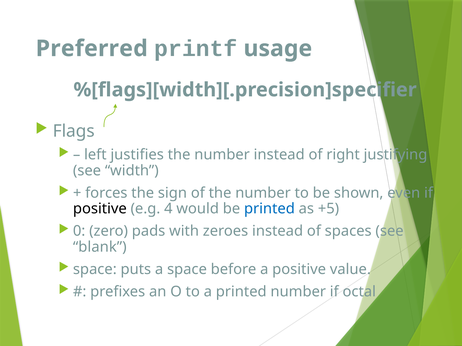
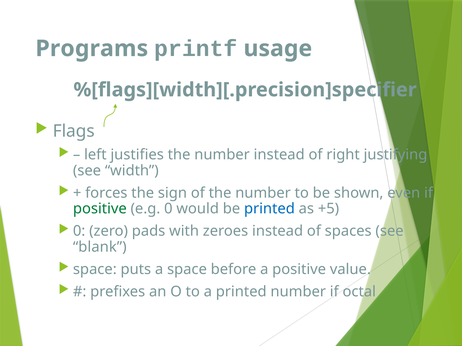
Preferred: Preferred -> Programs
positive at (100, 209) colour: black -> green
e.g 4: 4 -> 0
